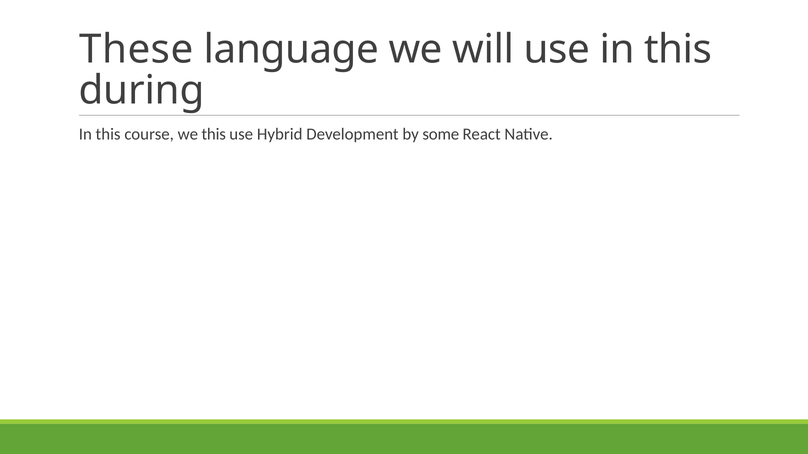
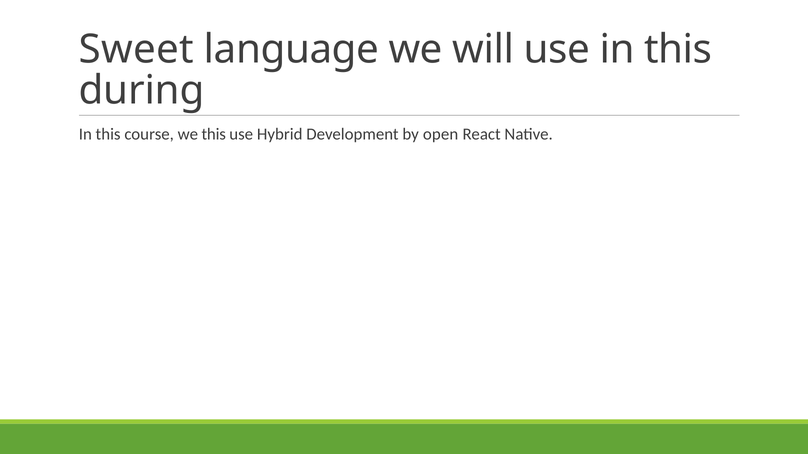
These: These -> Sweet
some: some -> open
